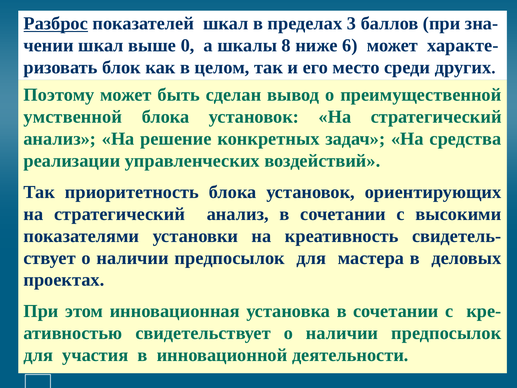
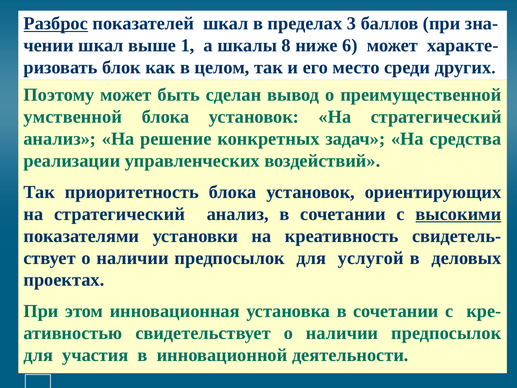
0: 0 -> 1
высокими underline: none -> present
мастера: мастера -> услугой
